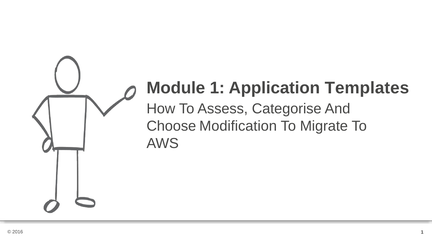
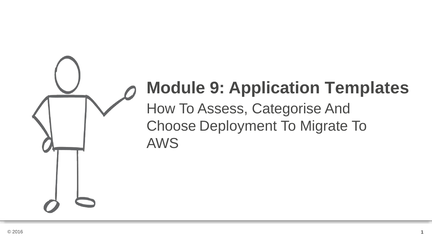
Module 1: 1 -> 9
Modification: Modification -> Deployment
